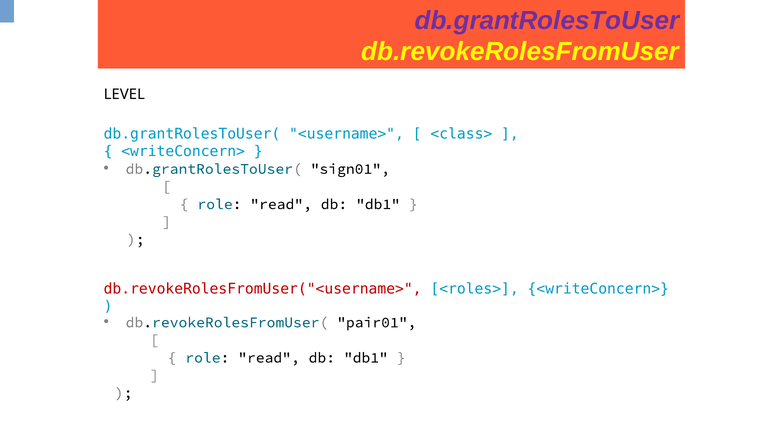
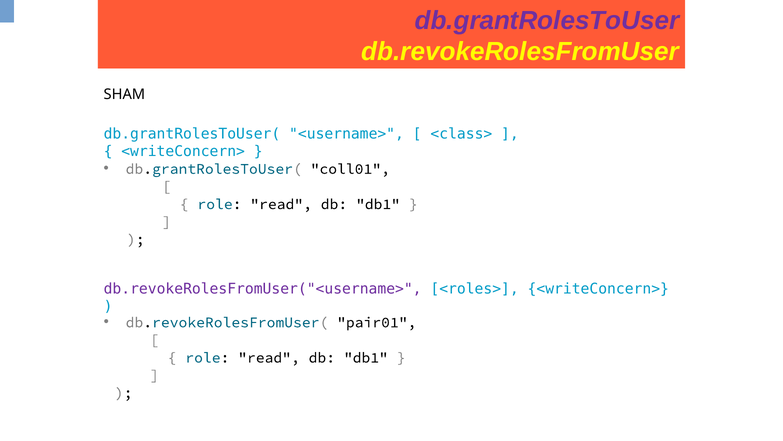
LEVEL: LEVEL -> SHAM
sign01: sign01 -> coll01
db.revokeRolesFromUser("<username> colour: red -> purple
